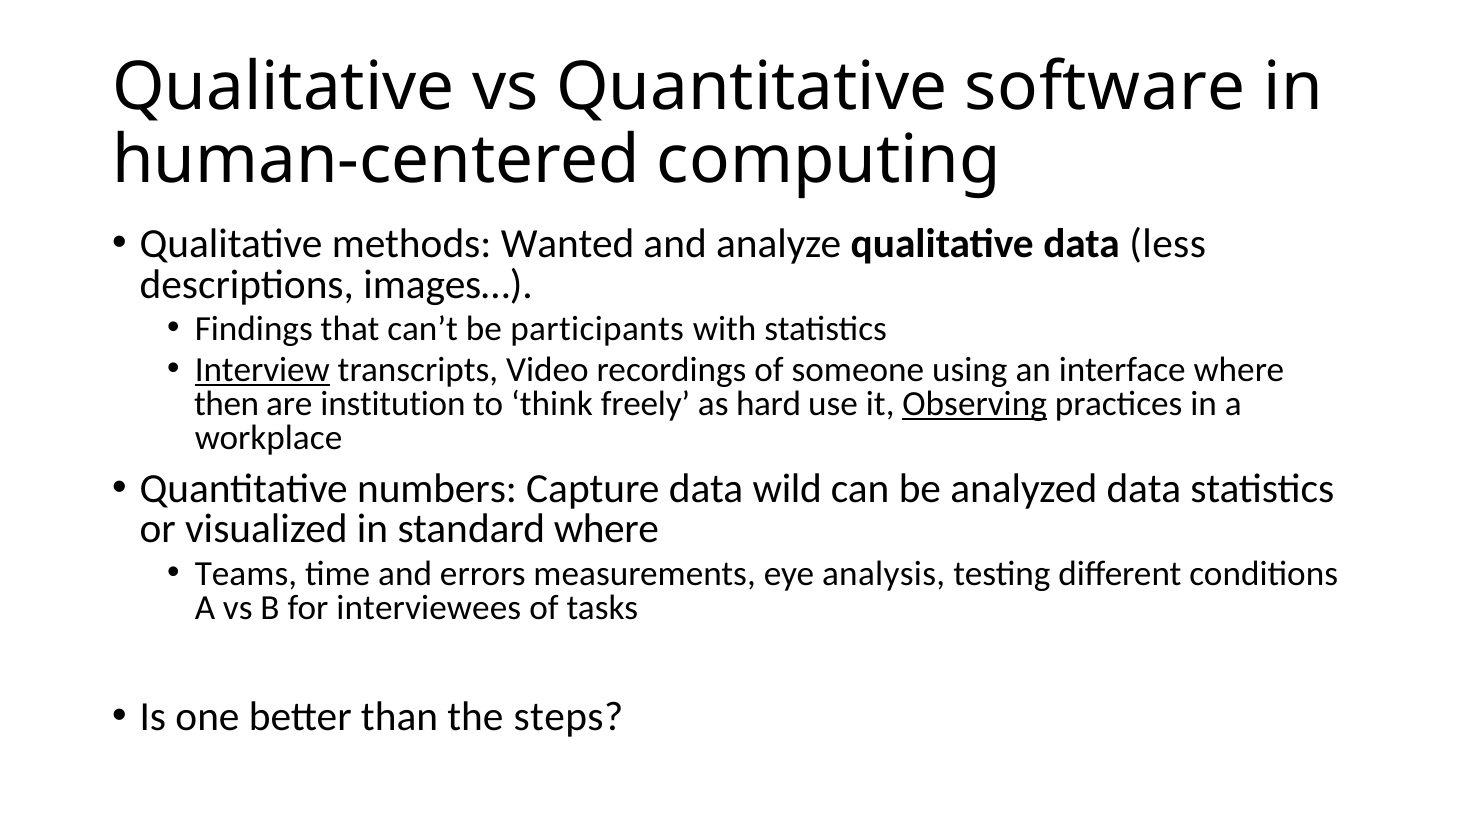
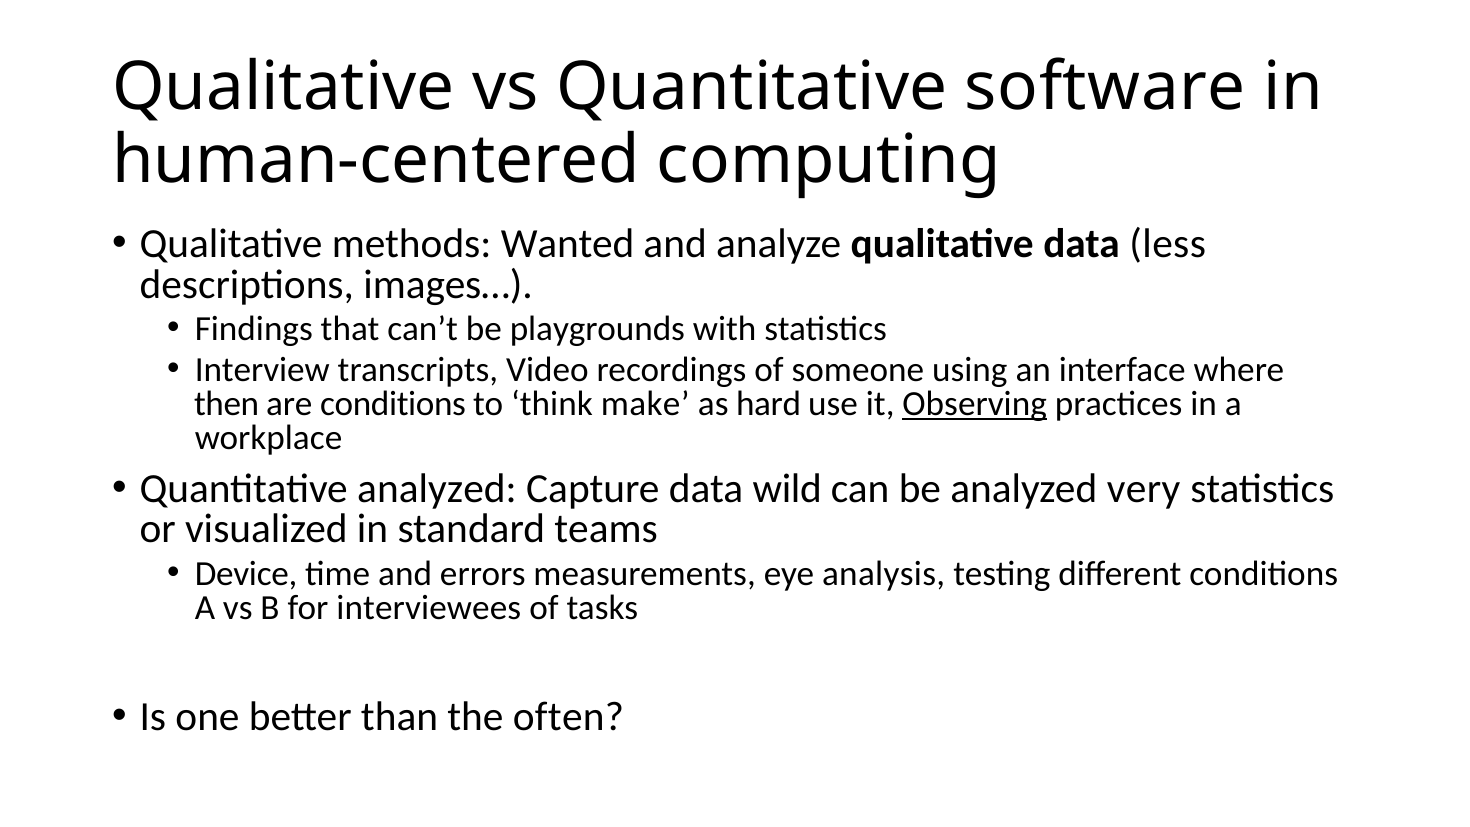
participants: participants -> playgrounds
Interview underline: present -> none
are institution: institution -> conditions
freely: freely -> make
Quantitative numbers: numbers -> analyzed
analyzed data: data -> very
standard where: where -> teams
Teams: Teams -> Device
steps: steps -> often
